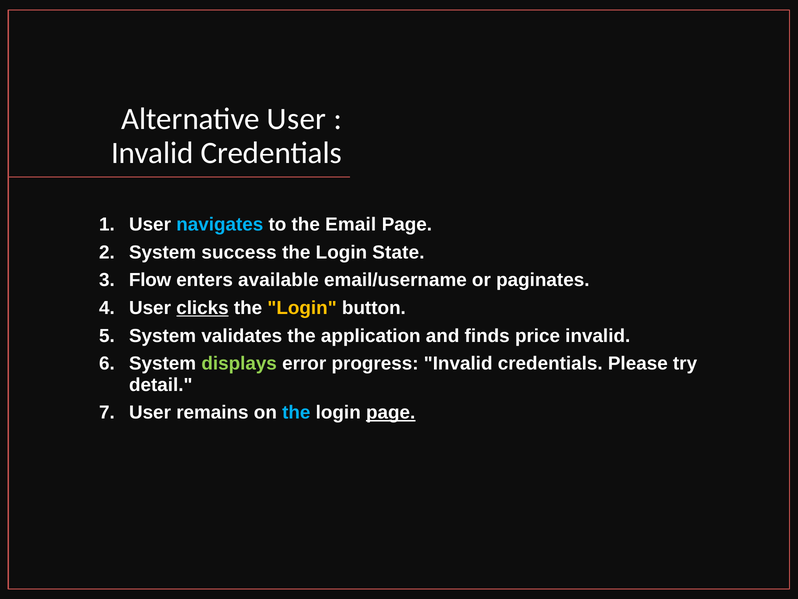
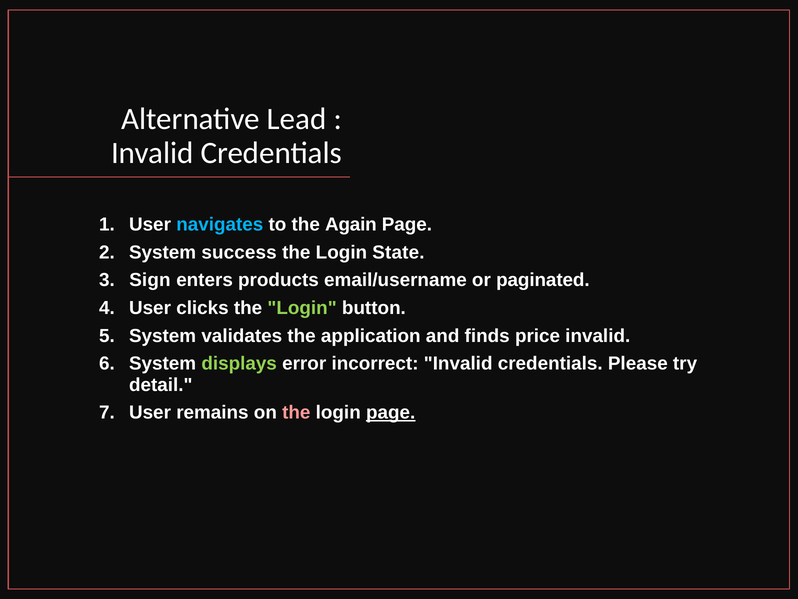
Alternative User: User -> Lead
Email: Email -> Again
Flow: Flow -> Sign
available: available -> products
paginates: paginates -> paginated
clicks underline: present -> none
Login at (302, 308) colour: yellow -> light green
progress: progress -> incorrect
the at (296, 412) colour: light blue -> pink
